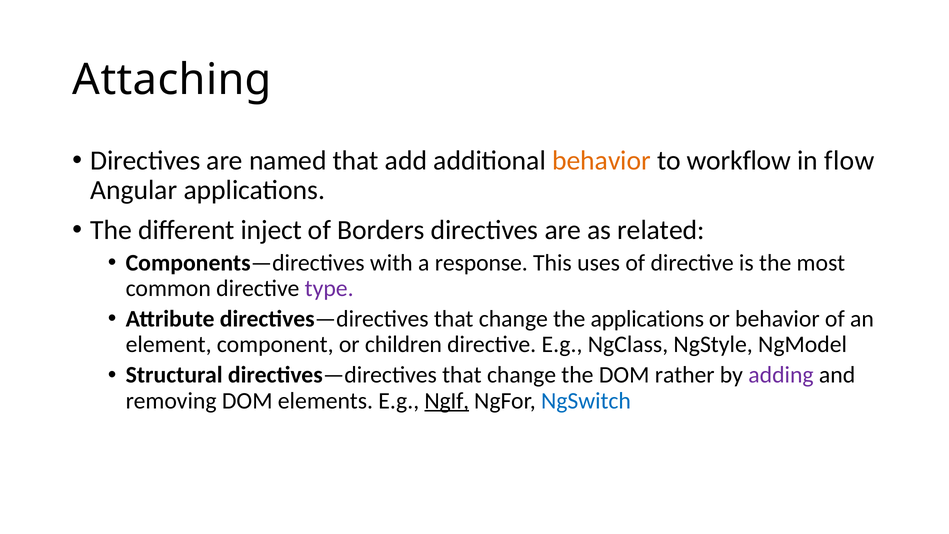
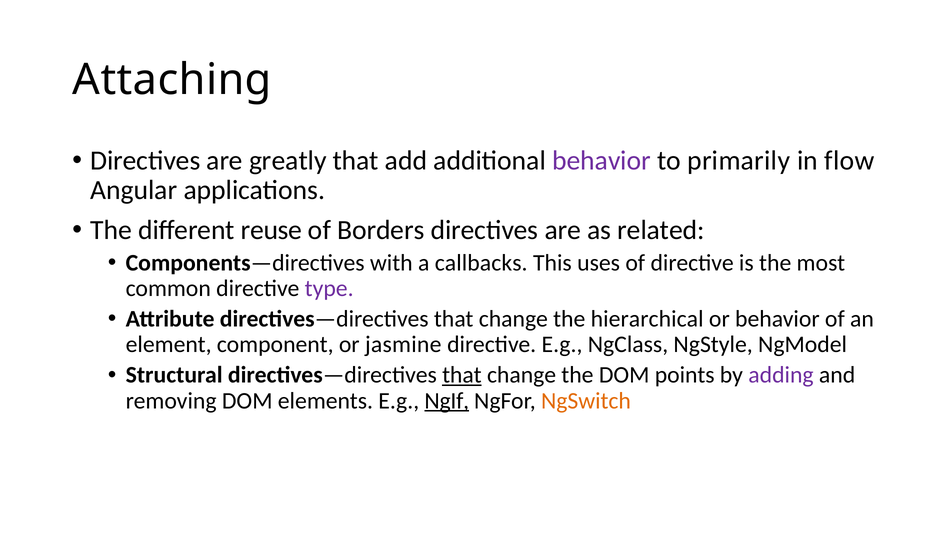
named: named -> greatly
behavior at (602, 160) colour: orange -> purple
workflow: workflow -> primarily
inject: inject -> reuse
response: response -> callbacks
the applications: applications -> hierarchical
children: children -> jasmine
that at (462, 375) underline: none -> present
rather: rather -> points
NgSwitch colour: blue -> orange
